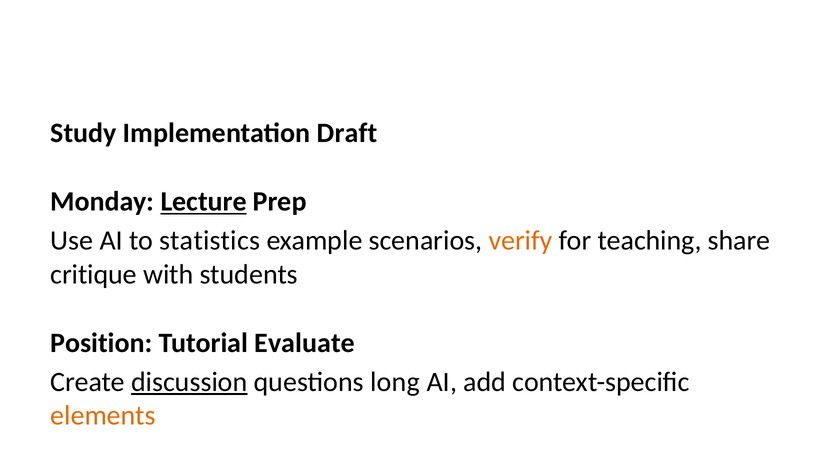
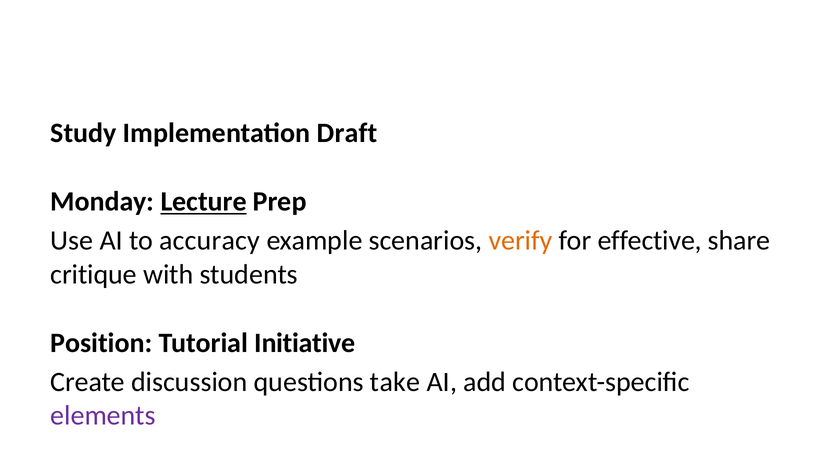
statistics: statistics -> accuracy
teaching: teaching -> effective
Evaluate: Evaluate -> Initiative
discussion underline: present -> none
long: long -> take
elements colour: orange -> purple
